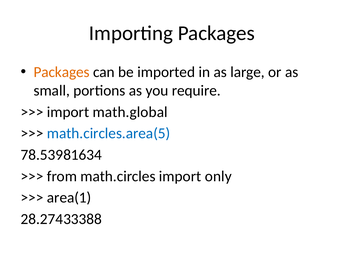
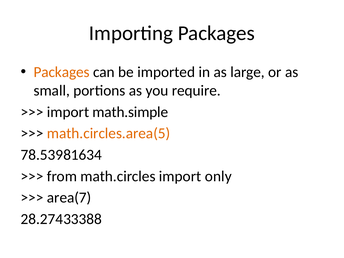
math.global: math.global -> math.simple
math.circles.area(5 colour: blue -> orange
area(1: area(1 -> area(7
